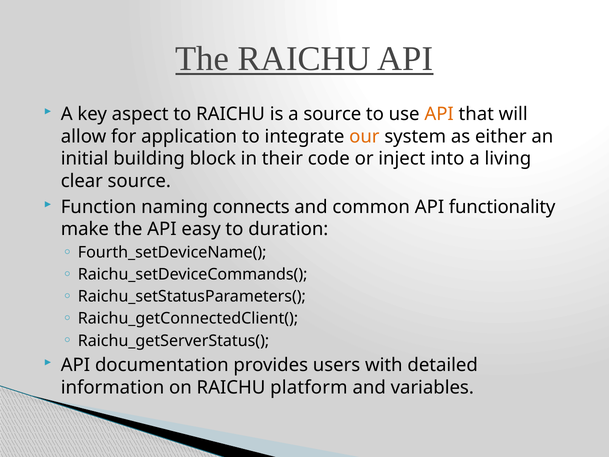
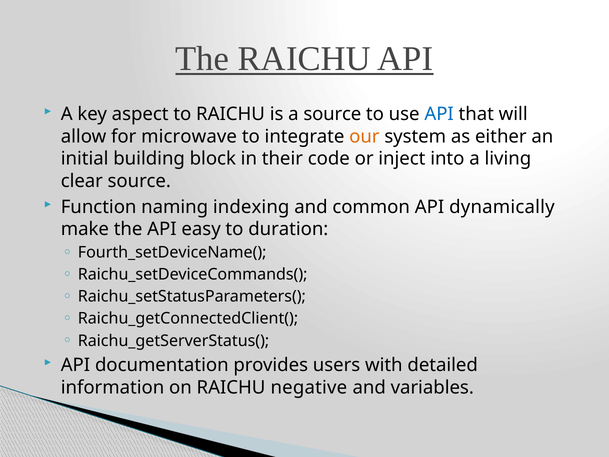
API at (439, 114) colour: orange -> blue
application: application -> microwave
connects: connects -> indexing
functionality: functionality -> dynamically
platform: platform -> negative
